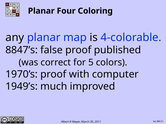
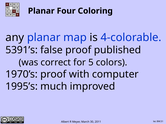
8847’s: 8847’s -> 5391’s
1949’s: 1949’s -> 1995’s
